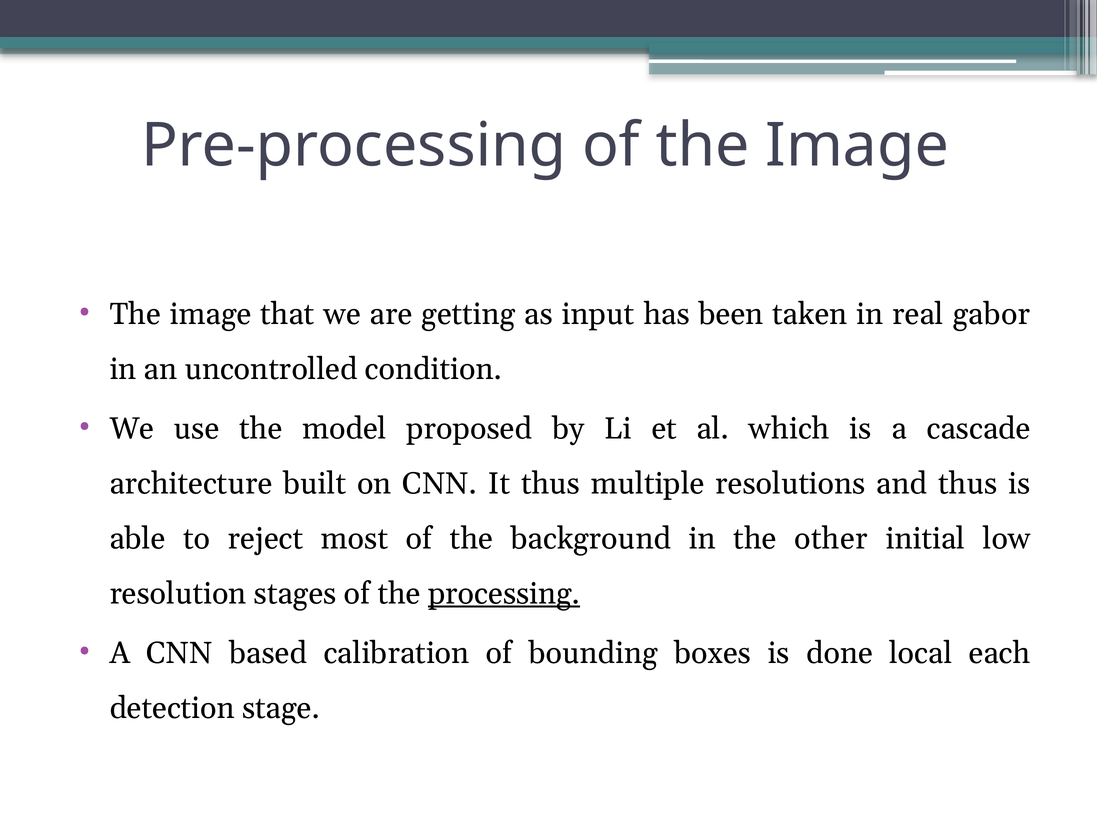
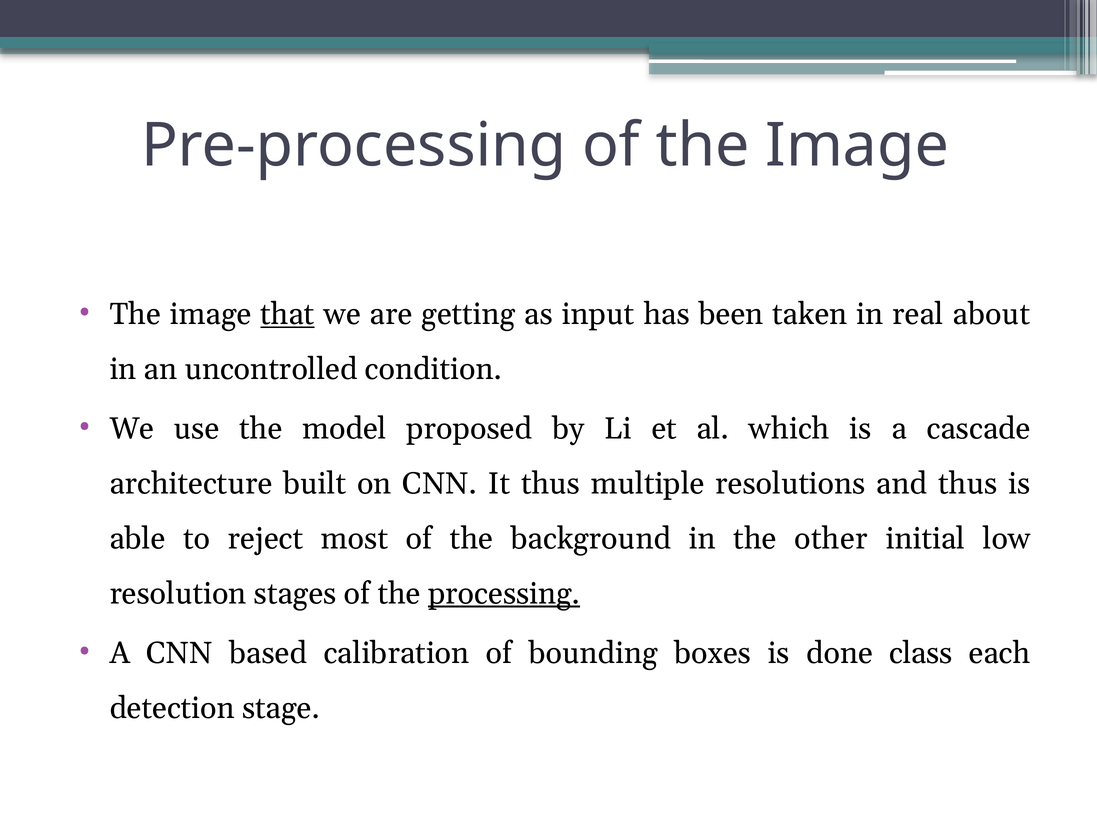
that underline: none -> present
gabor: gabor -> about
local: local -> class
